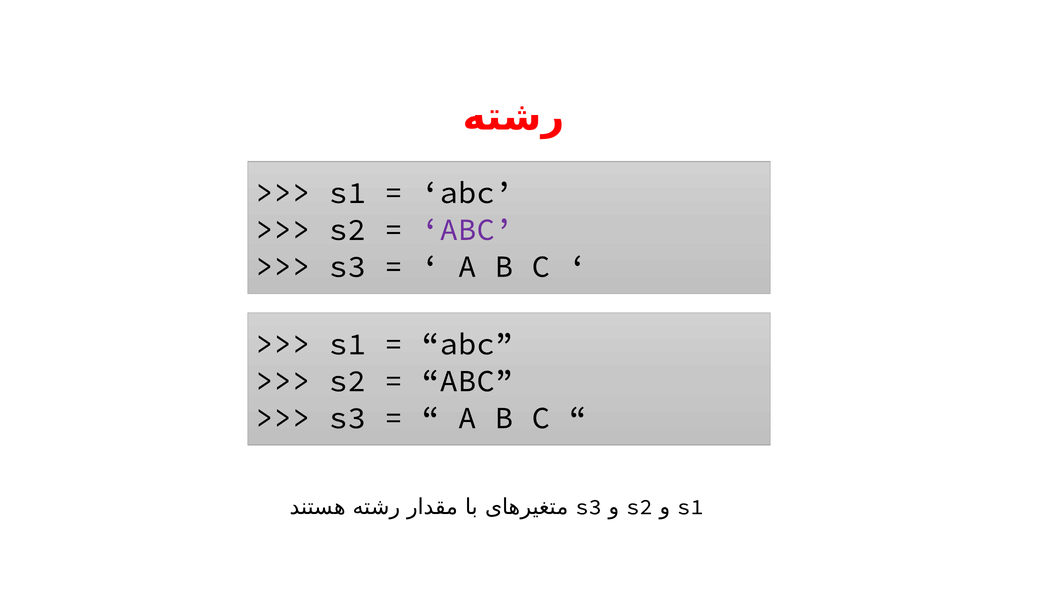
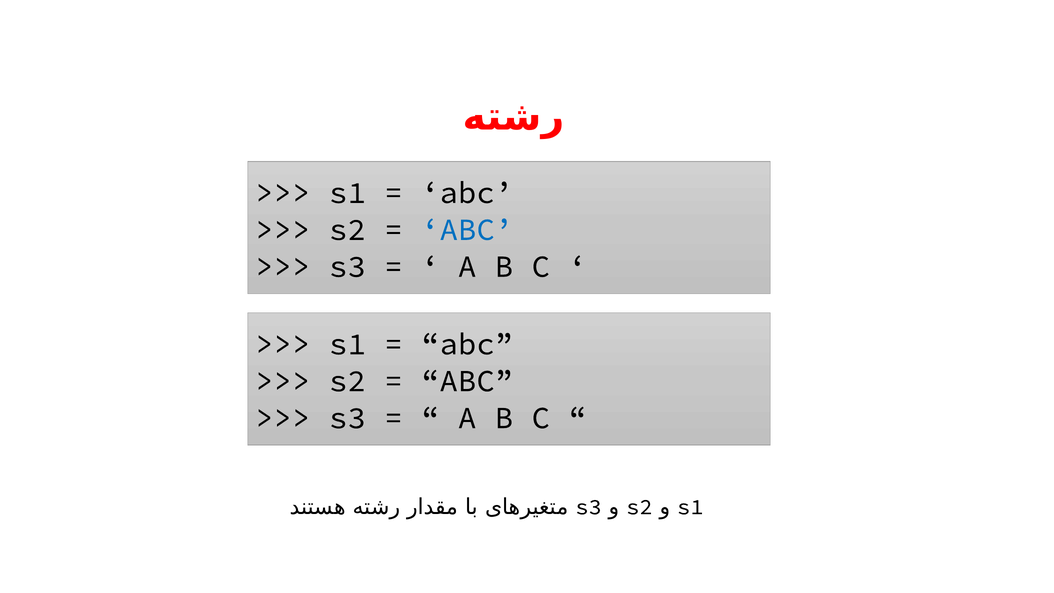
ABC at (467, 230) colour: purple -> blue
